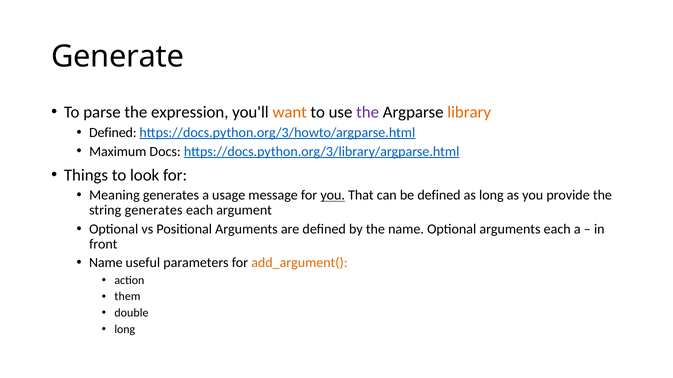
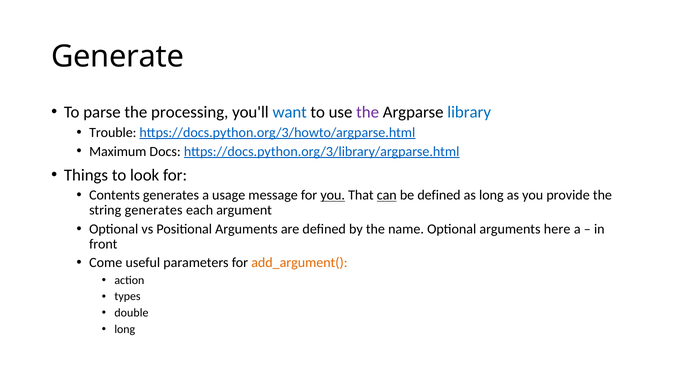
expression: expression -> processing
want colour: orange -> blue
library colour: orange -> blue
Defined at (113, 133): Defined -> Trouble
Meaning: Meaning -> Contents
can underline: none -> present
arguments each: each -> here
Name at (106, 263): Name -> Come
them: them -> types
